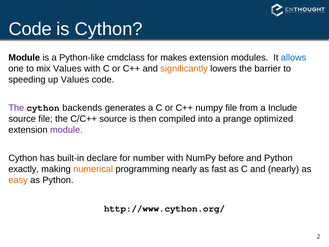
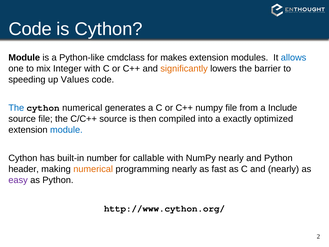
mix Values: Values -> Integer
The at (16, 108) colour: purple -> blue
cython backends: backends -> numerical
prange: prange -> exactly
module at (66, 130) colour: purple -> blue
declare: declare -> number
number: number -> callable
NumPy before: before -> nearly
exactly: exactly -> header
easy colour: orange -> purple
